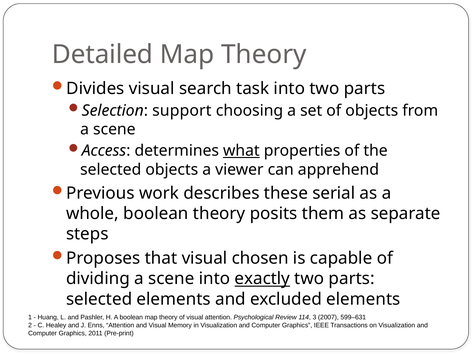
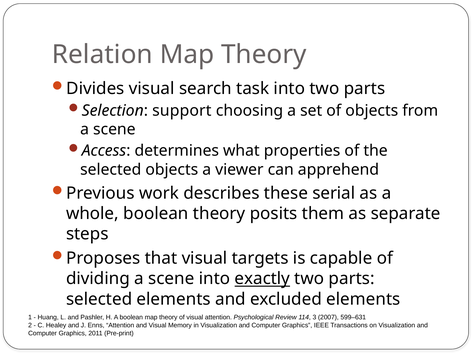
Detailed: Detailed -> Relation
what underline: present -> none
chosen: chosen -> targets
